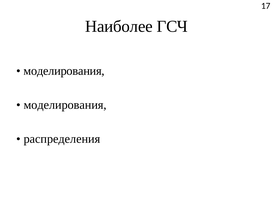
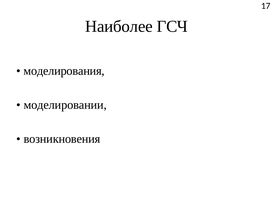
моделирования at (65, 105): моделирования -> моделировании
распределения: распределения -> возникновения
